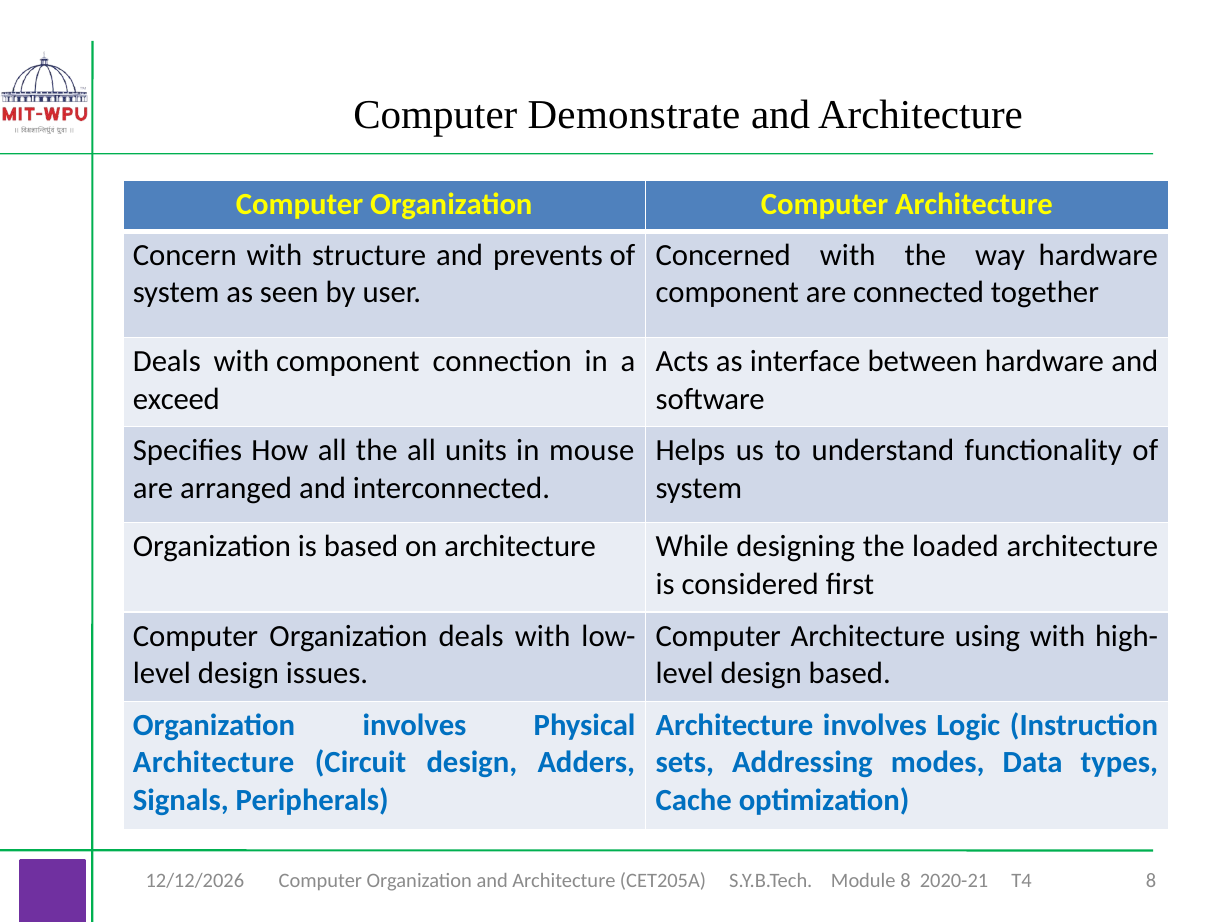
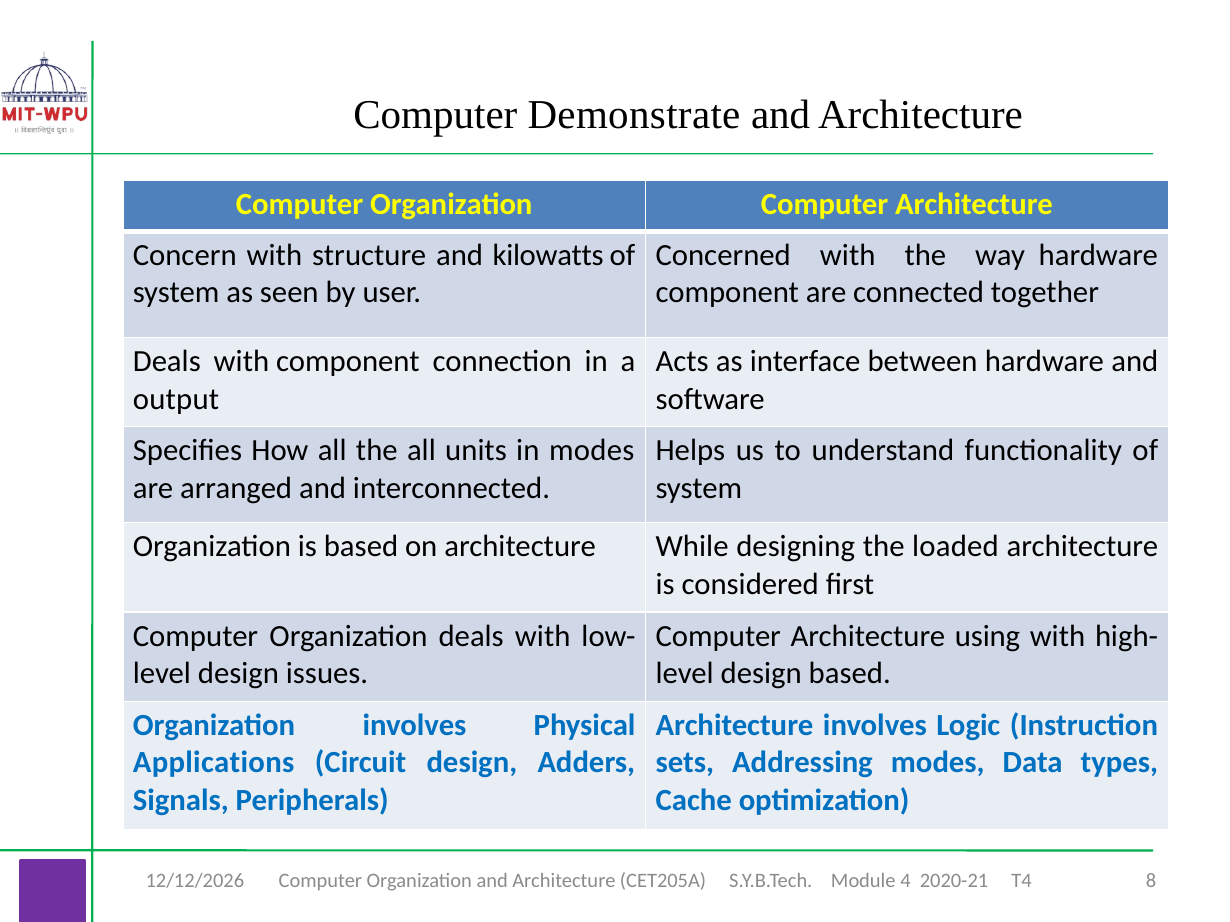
prevents: prevents -> kilowatts
exceed: exceed -> output
in mouse: mouse -> modes
Architecture at (214, 763): Architecture -> Applications
Module 8: 8 -> 4
